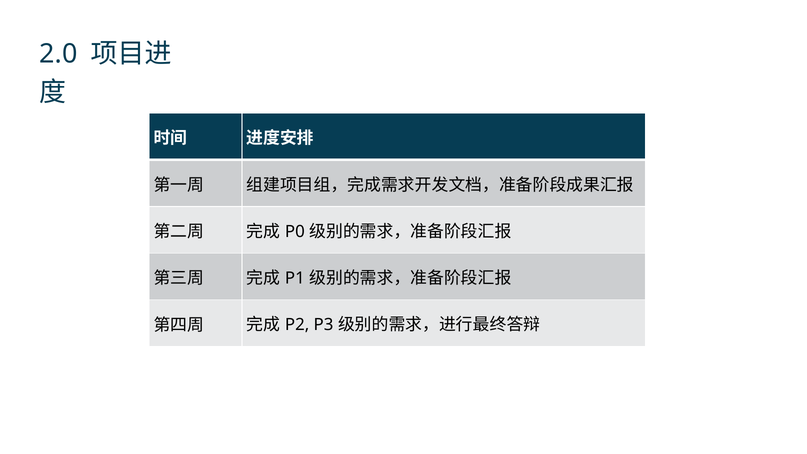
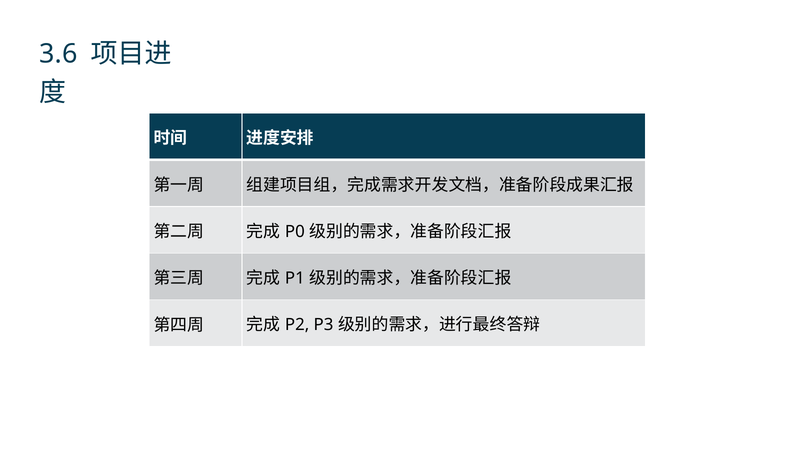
2.0: 2.0 -> 3.6
